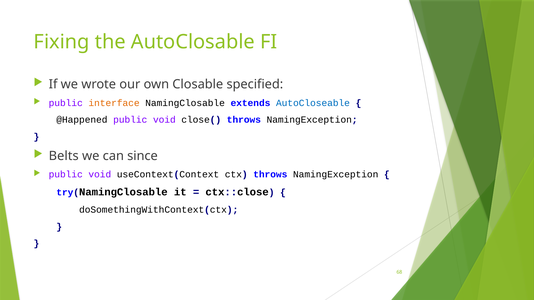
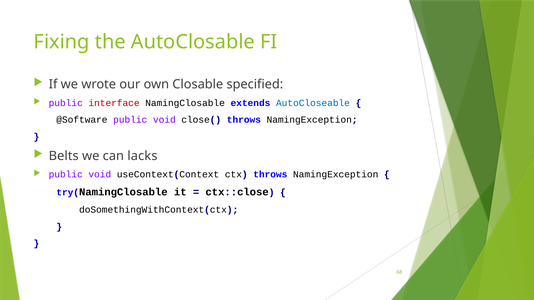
interface colour: orange -> red
@Happened: @Happened -> @Software
since: since -> lacks
